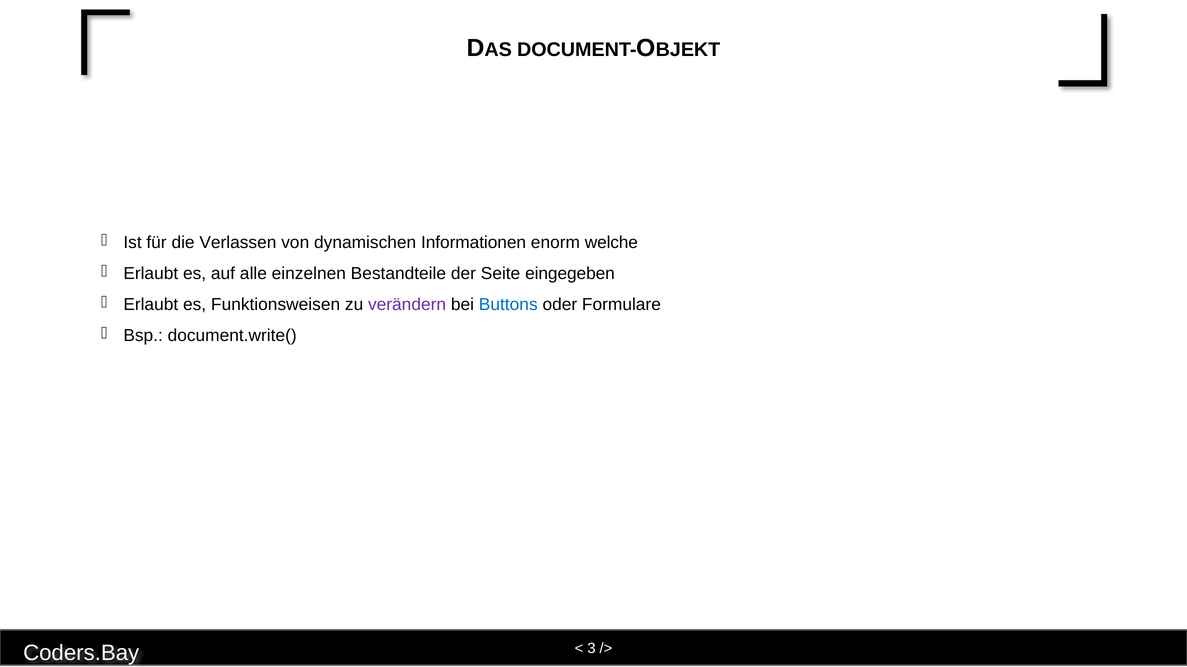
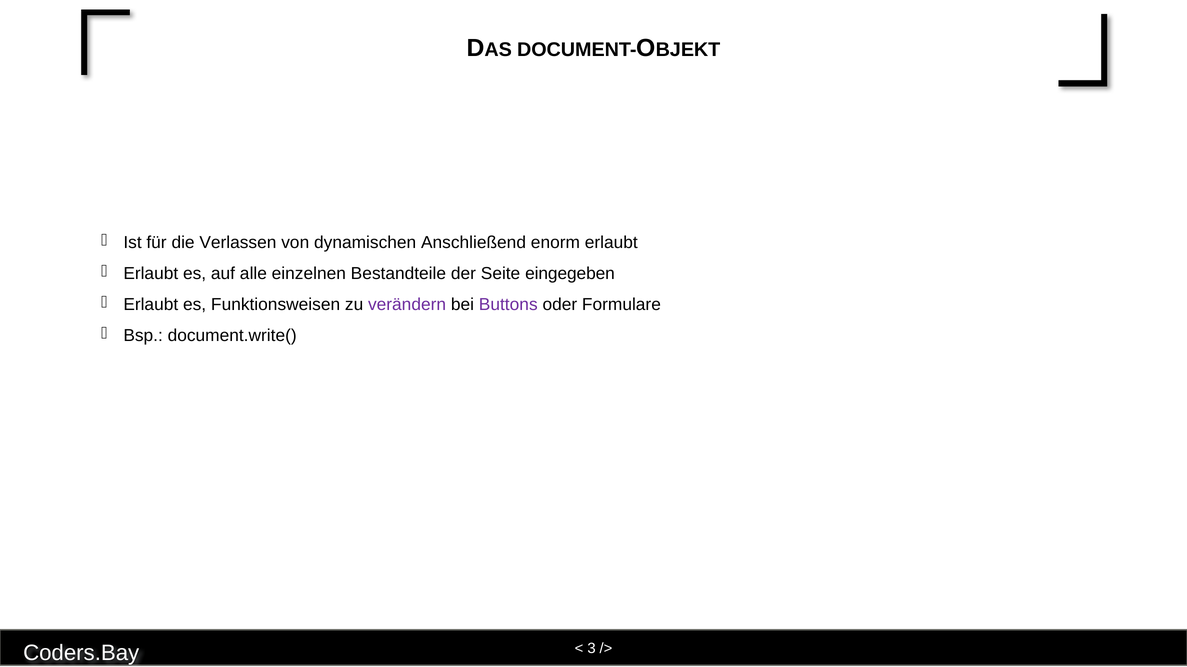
Informationen: Informationen -> Anschließend
enorm welche: welche -> erlaubt
Buttons colour: blue -> purple
